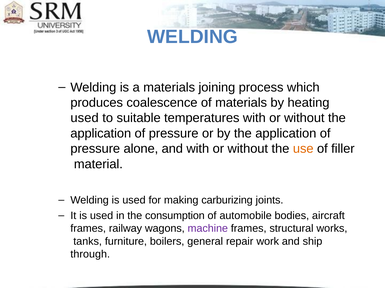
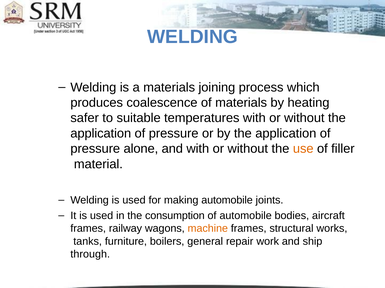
used at (85, 118): used -> safer
making carburizing: carburizing -> automobile
machine colour: purple -> orange
